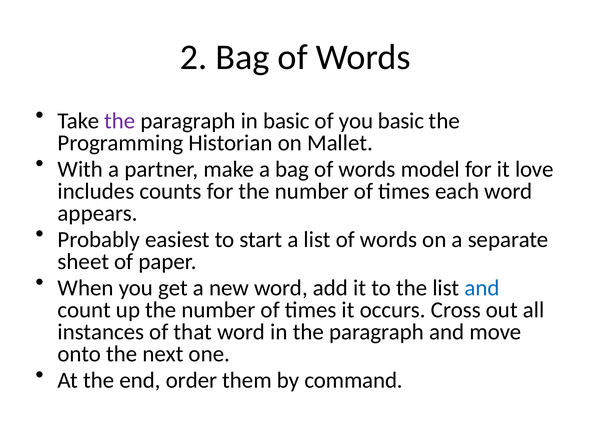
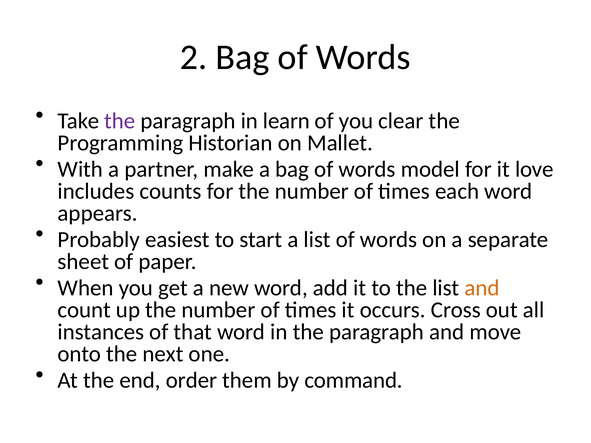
in basic: basic -> learn
you basic: basic -> clear
and at (482, 288) colour: blue -> orange
